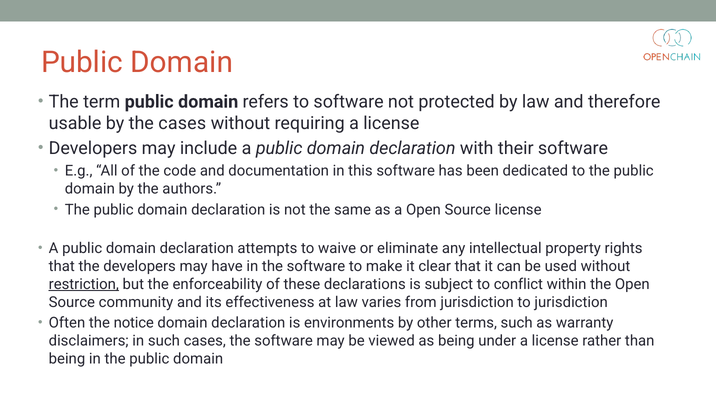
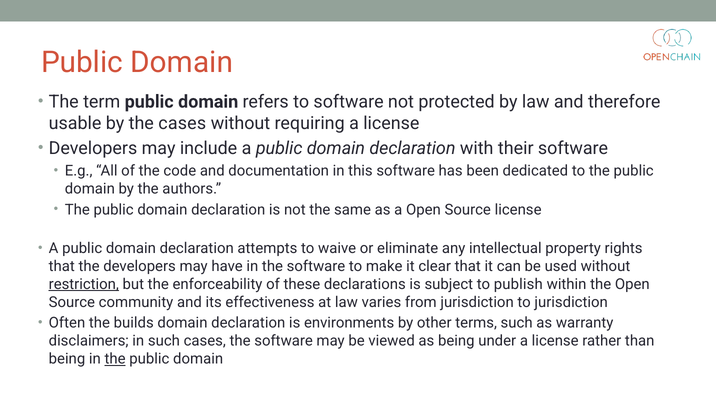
conflict: conflict -> publish
notice: notice -> builds
the at (115, 359) underline: none -> present
